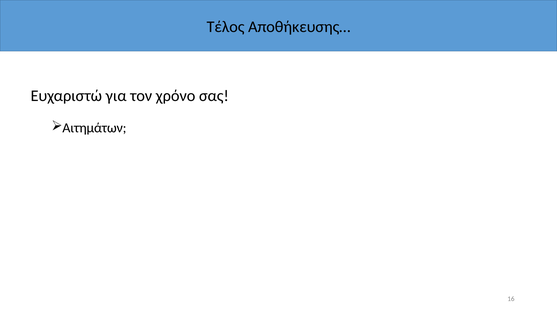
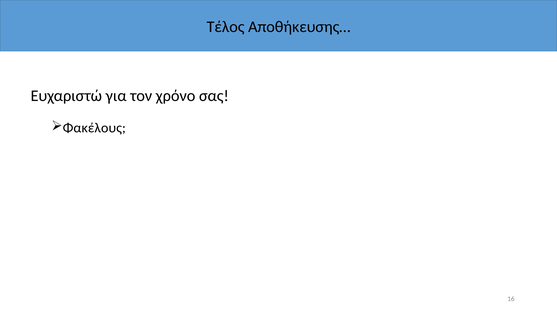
Αιτημάτων: Αιτημάτων -> Φακέλους
